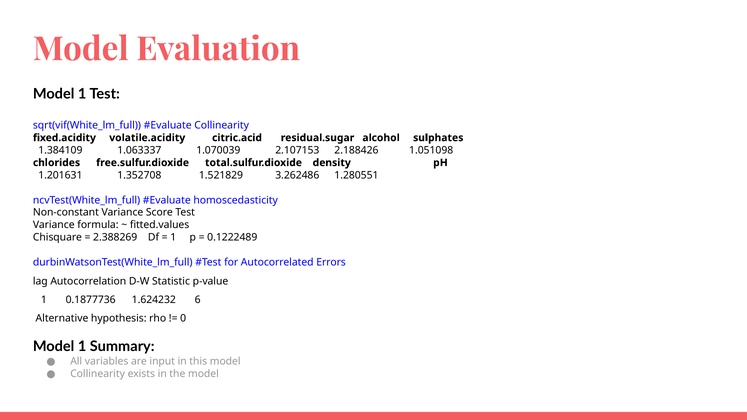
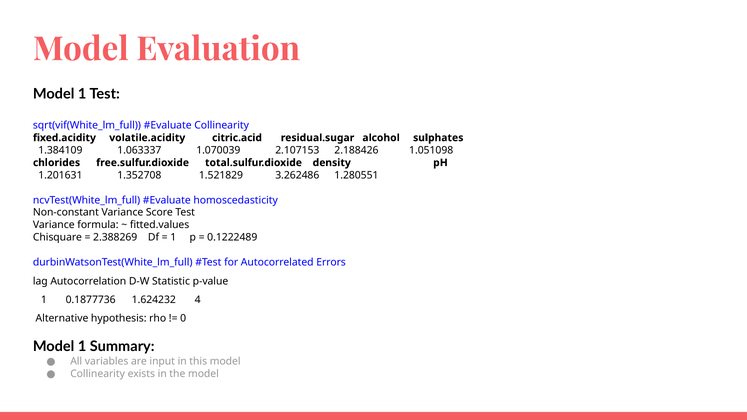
6: 6 -> 4
